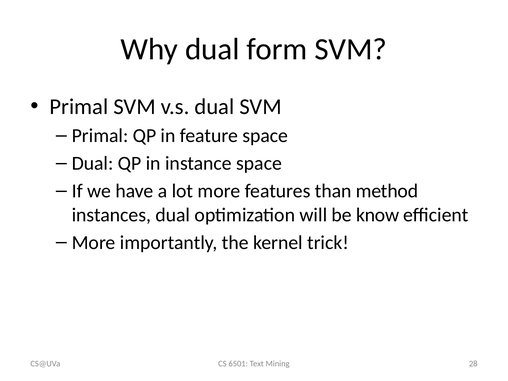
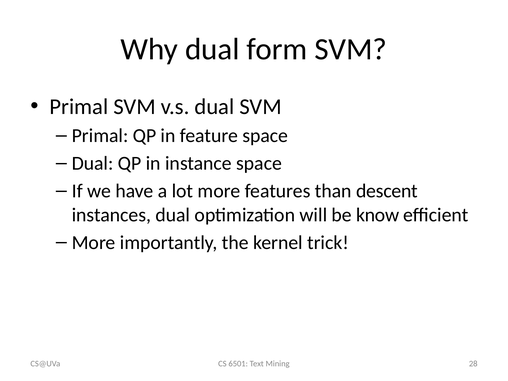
method: method -> descent
